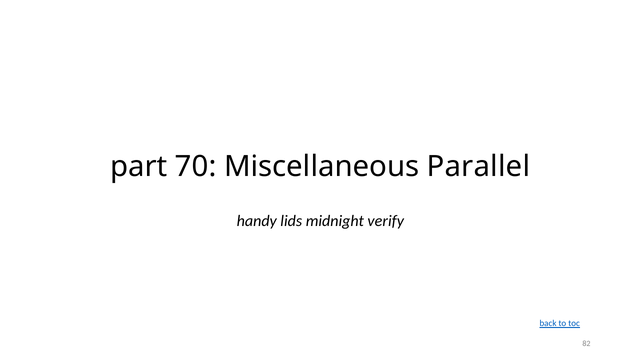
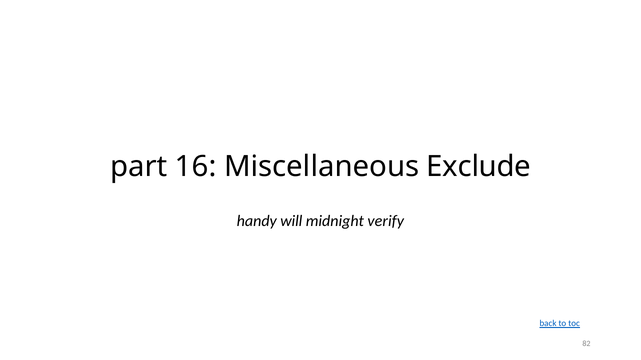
70: 70 -> 16
Parallel: Parallel -> Exclude
lids: lids -> will
